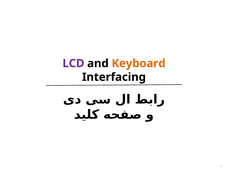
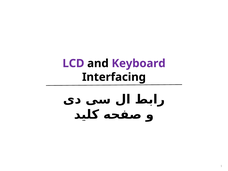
Keyboard colour: orange -> purple
